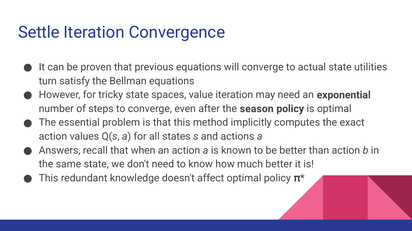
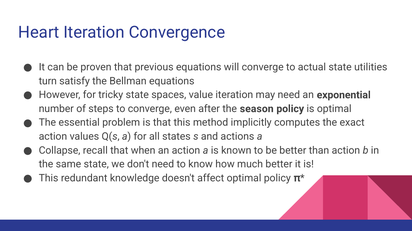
Settle: Settle -> Heart
Answers: Answers -> Collapse
